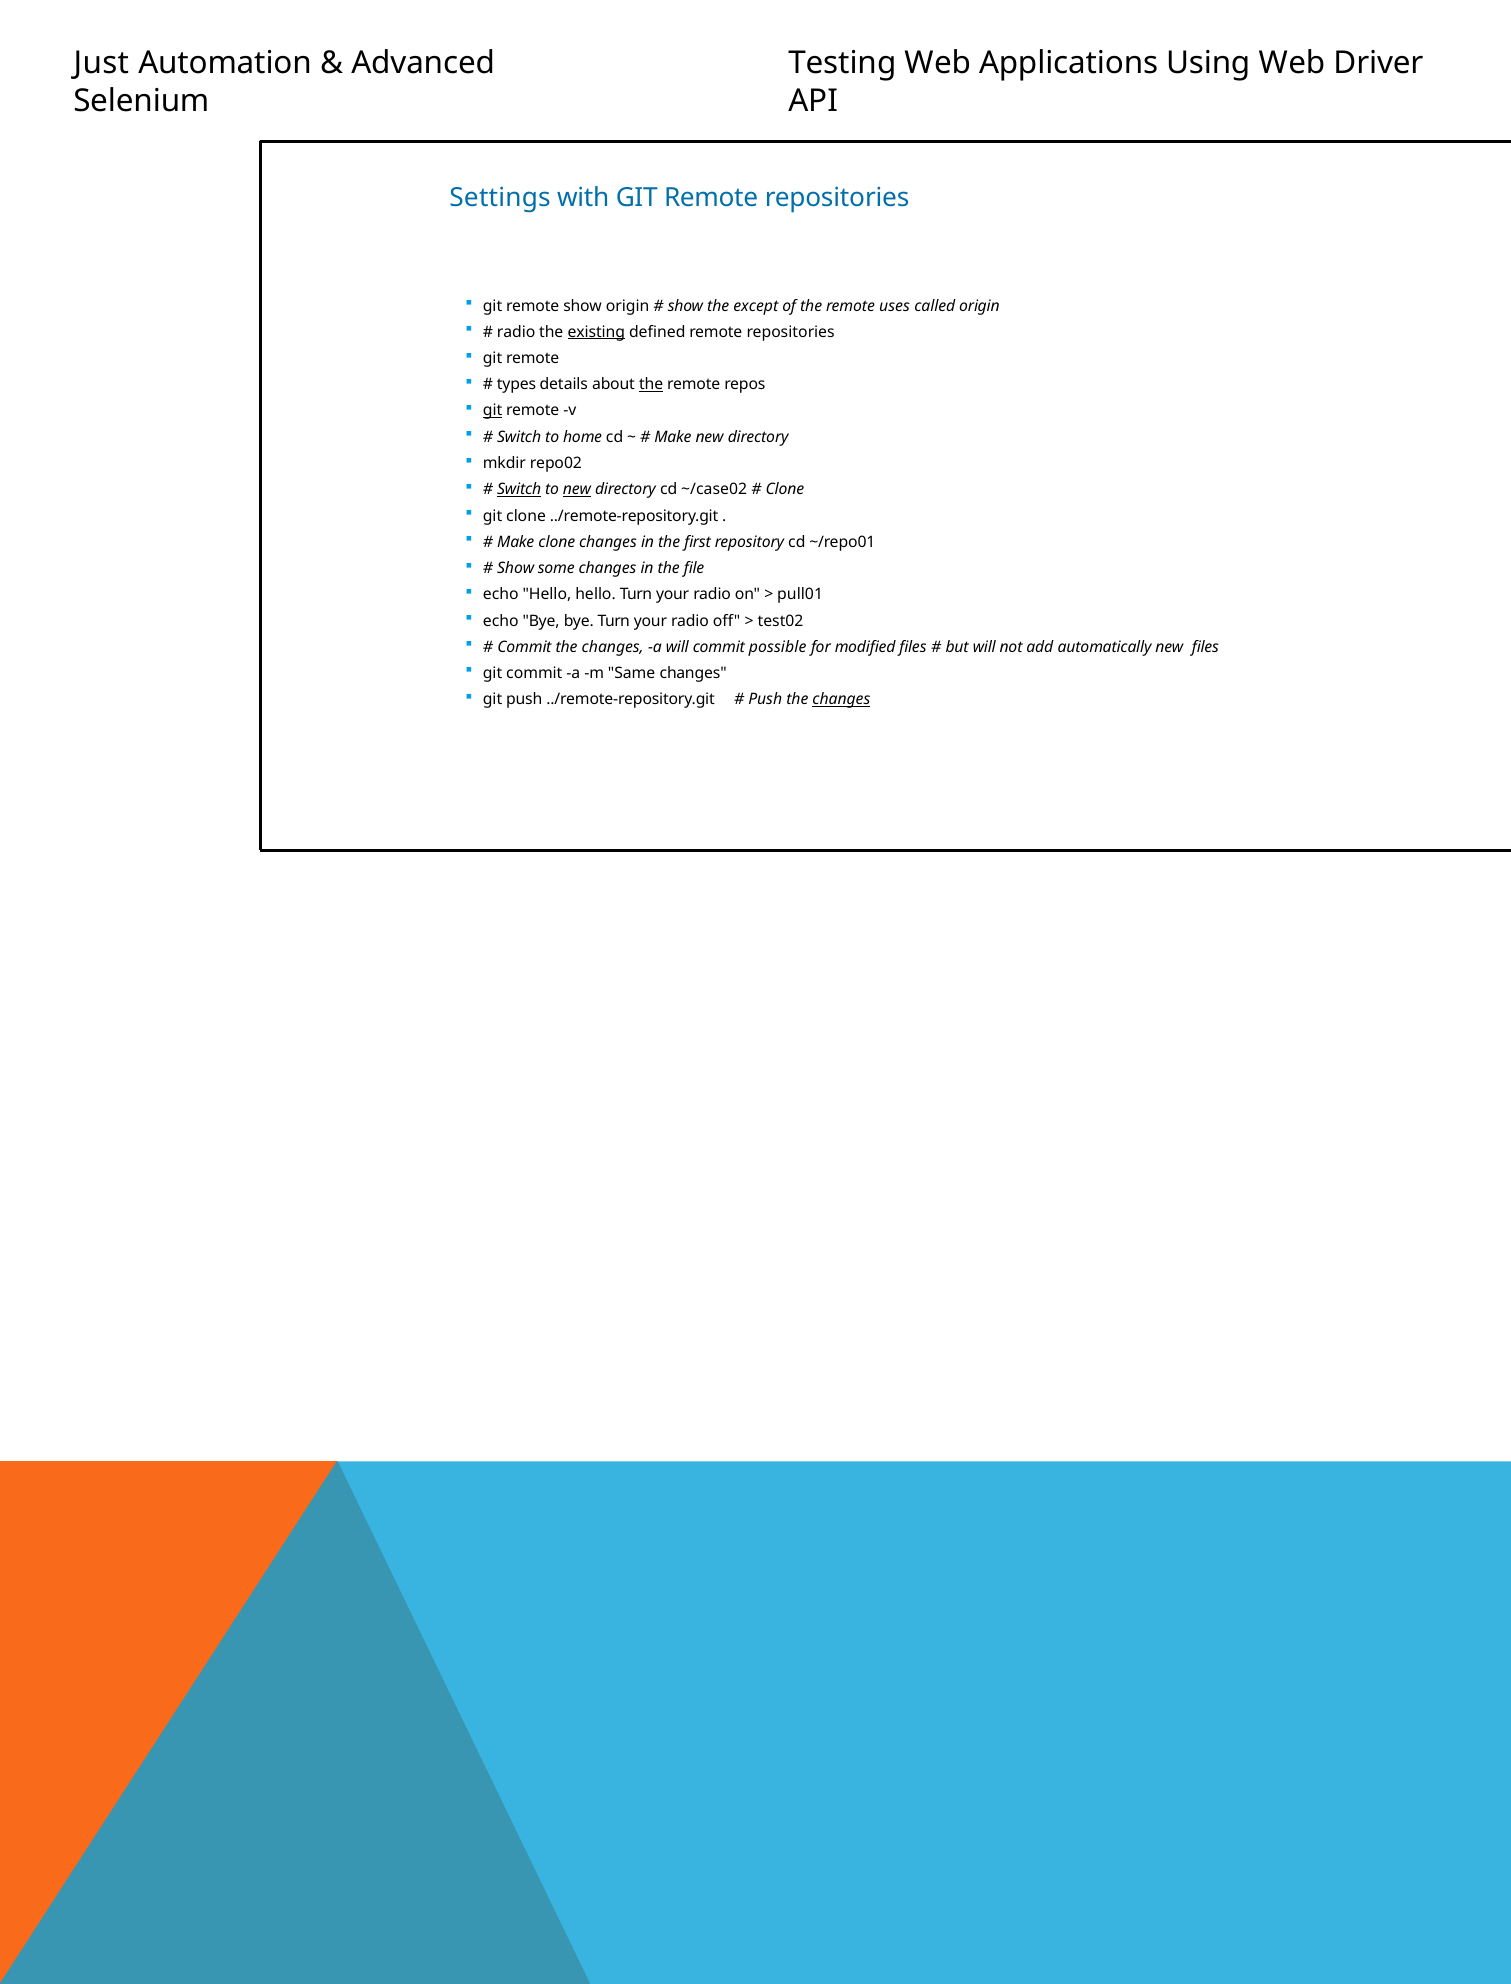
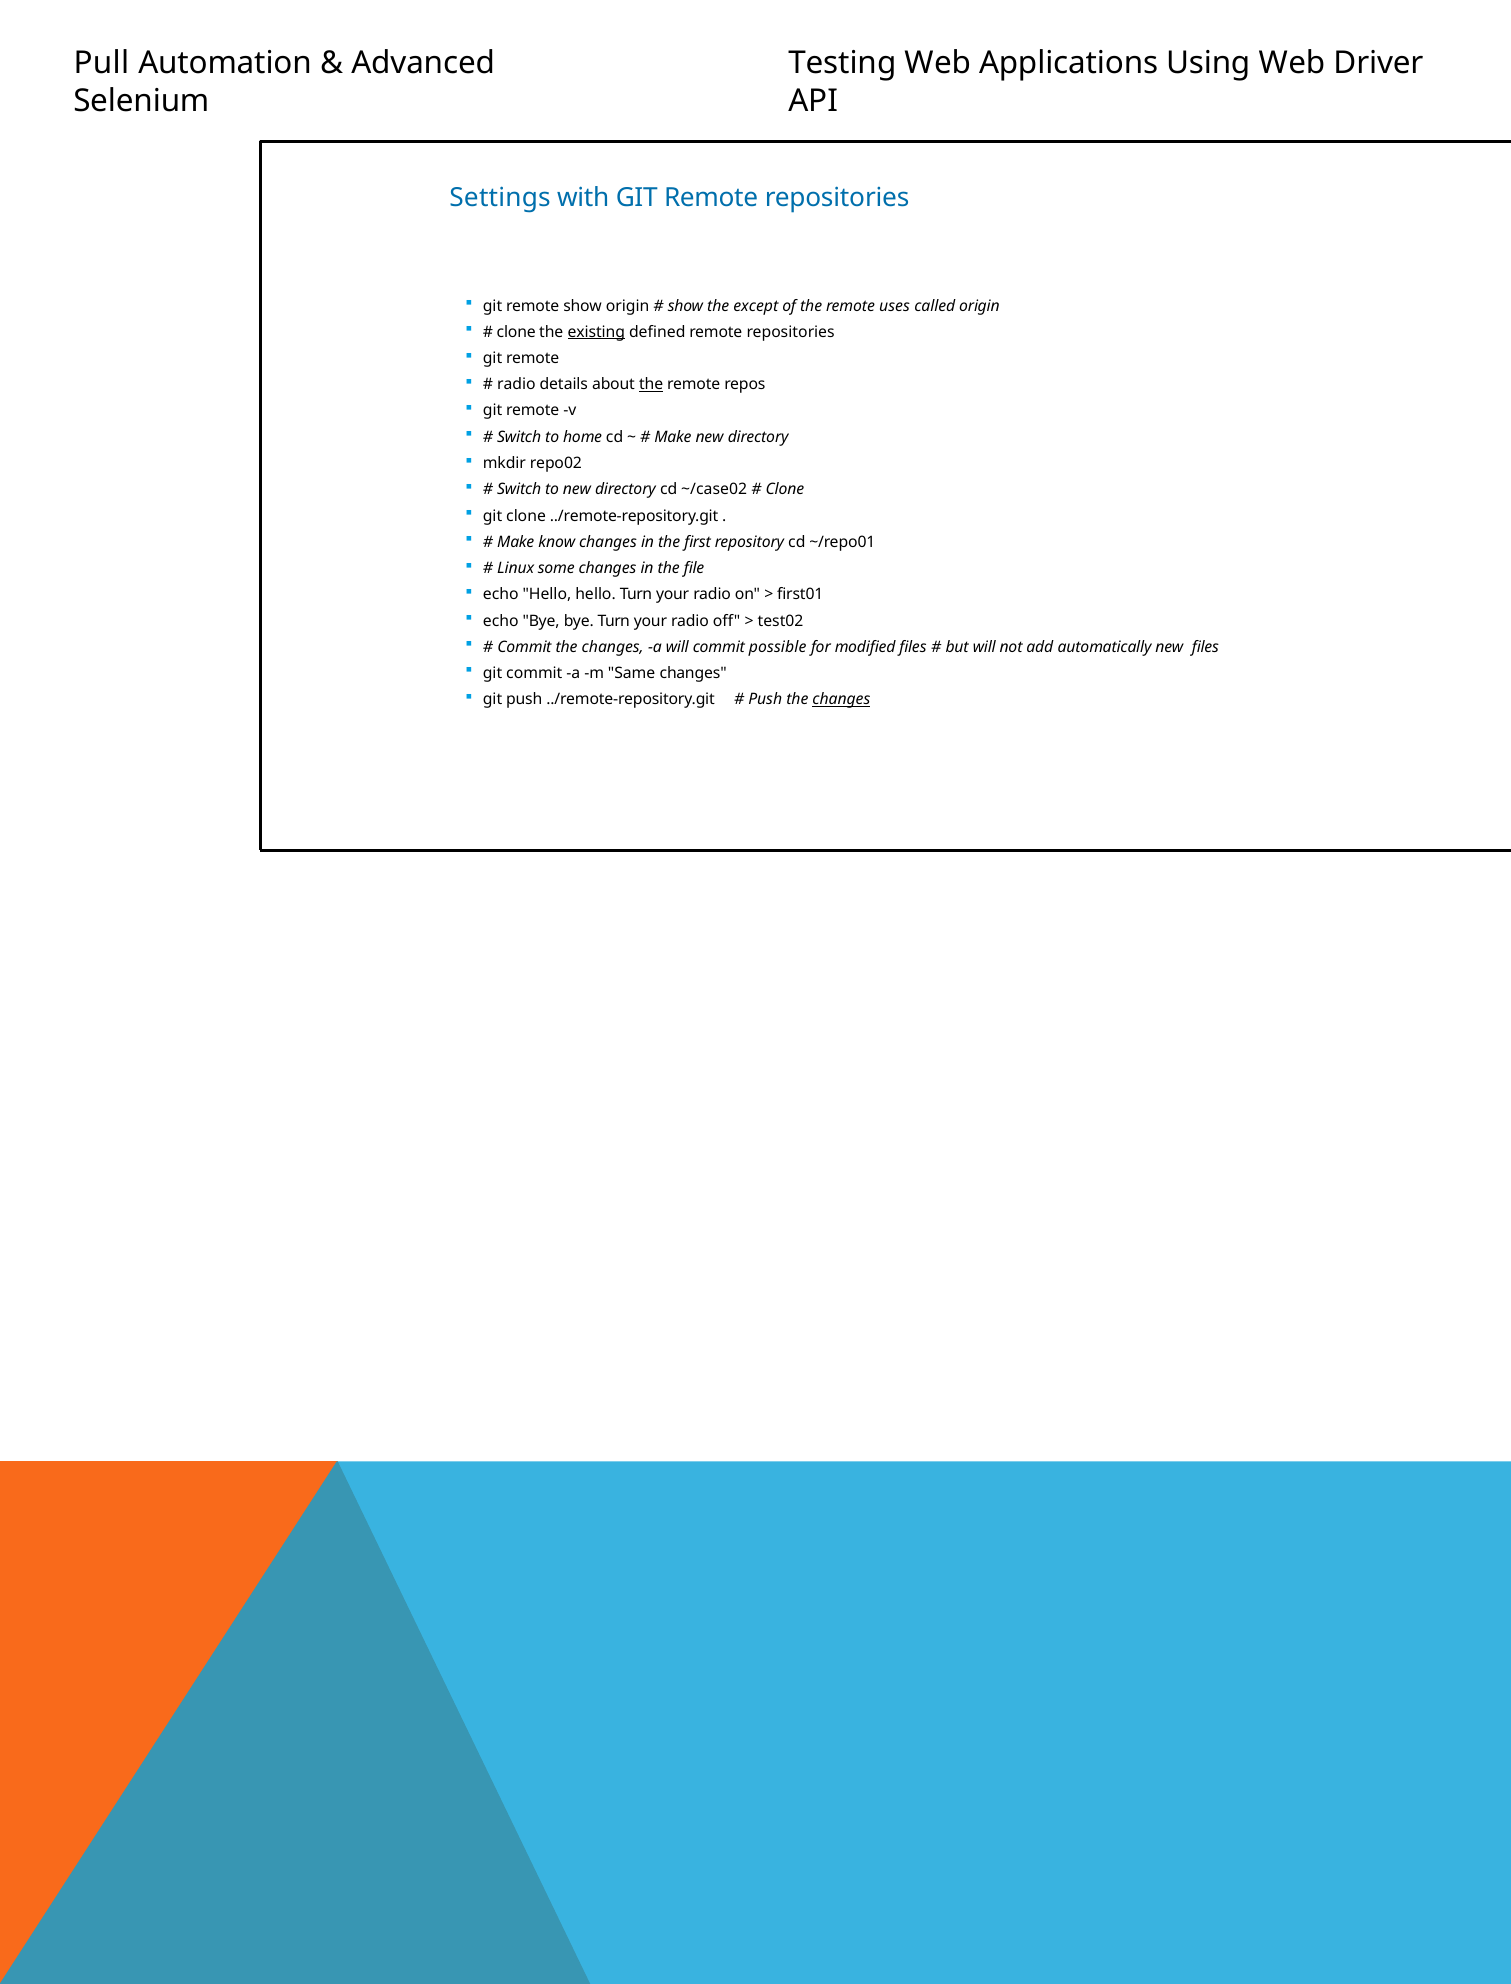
Just: Just -> Pull
radio at (516, 332): radio -> clone
types at (516, 385): types -> radio
git at (493, 411) underline: present -> none
Switch at (519, 489) underline: present -> none
new at (577, 489) underline: present -> none
Make clone: clone -> know
Show at (516, 568): Show -> Linux
pull01: pull01 -> first01
